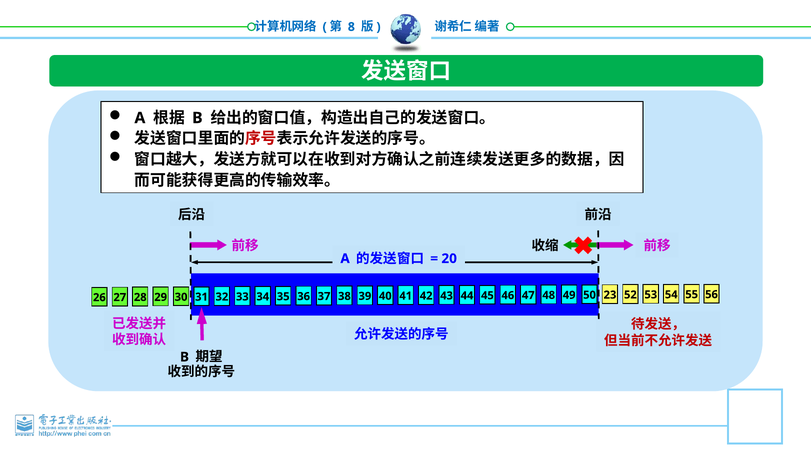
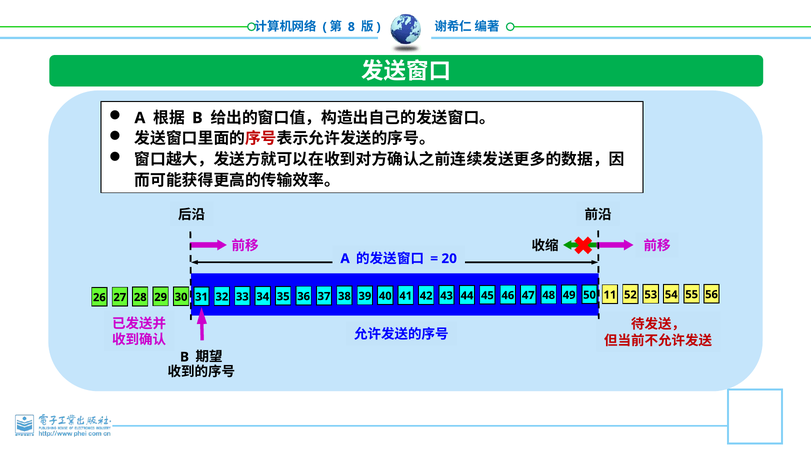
23: 23 -> 11
